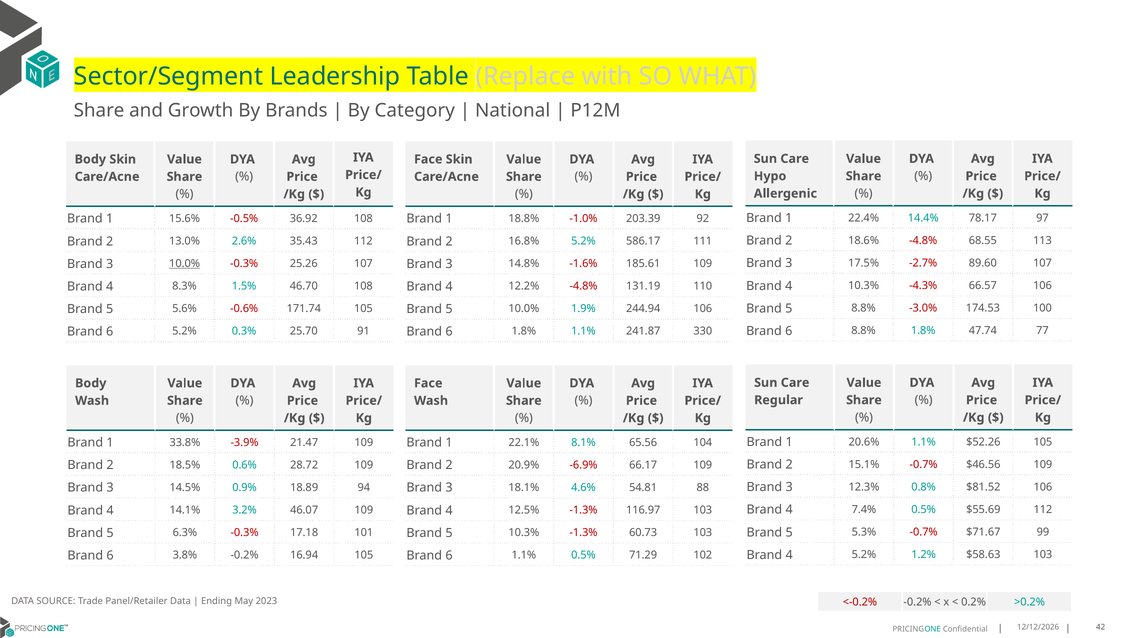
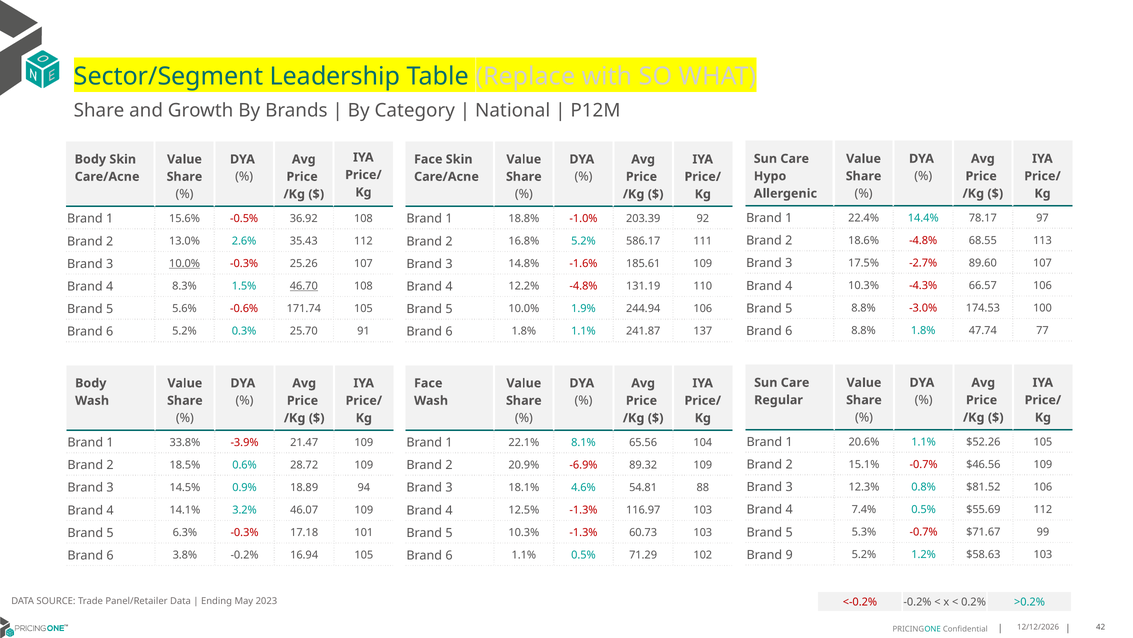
46.70 underline: none -> present
330: 330 -> 137
66.17: 66.17 -> 89.32
4 at (789, 554): 4 -> 9
